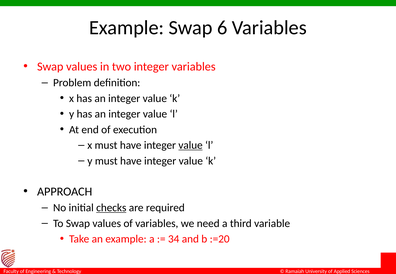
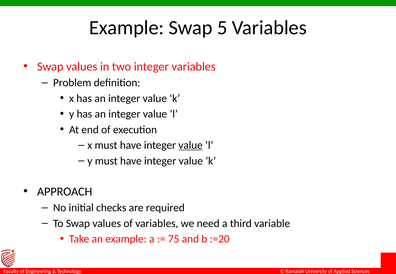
6: 6 -> 5
checks underline: present -> none
34: 34 -> 75
